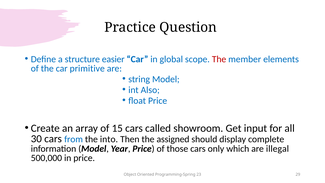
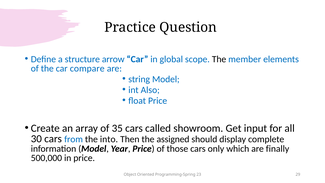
easier: easier -> arrow
The at (219, 59) colour: red -> black
primitive: primitive -> compare
15: 15 -> 35
illegal: illegal -> finally
